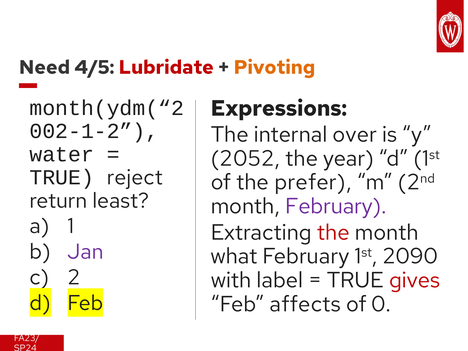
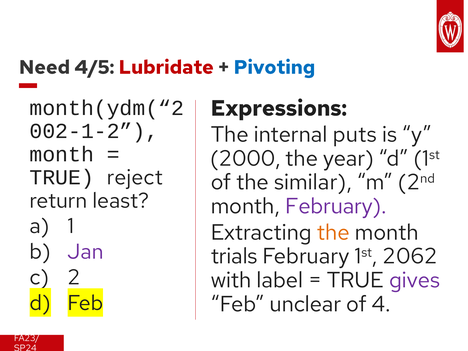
Pivoting colour: orange -> blue
over: over -> puts
water at (62, 154): water -> month
2052: 2052 -> 2000
prefer: prefer -> similar
the at (333, 232) colour: red -> orange
what: what -> trials
2090: 2090 -> 2062
gives colour: red -> purple
affects: affects -> unclear
0: 0 -> 4
